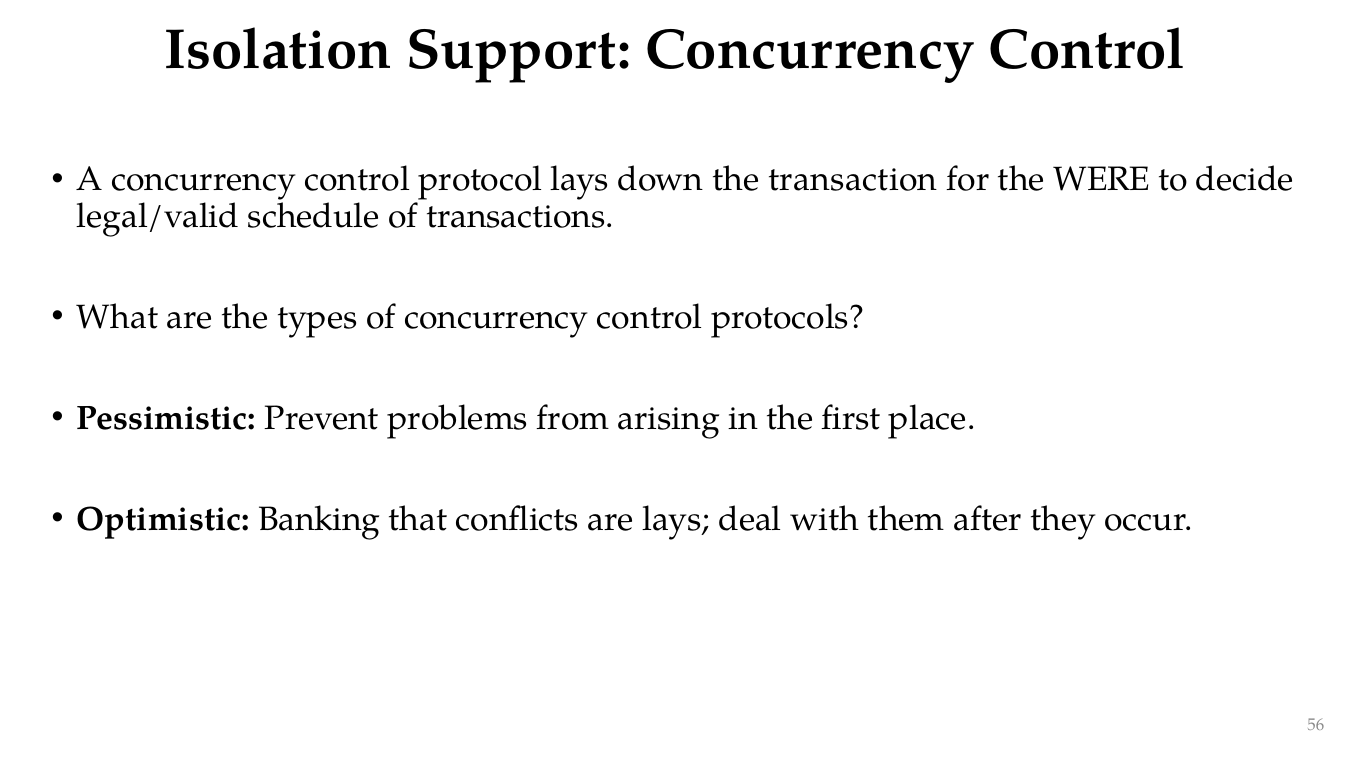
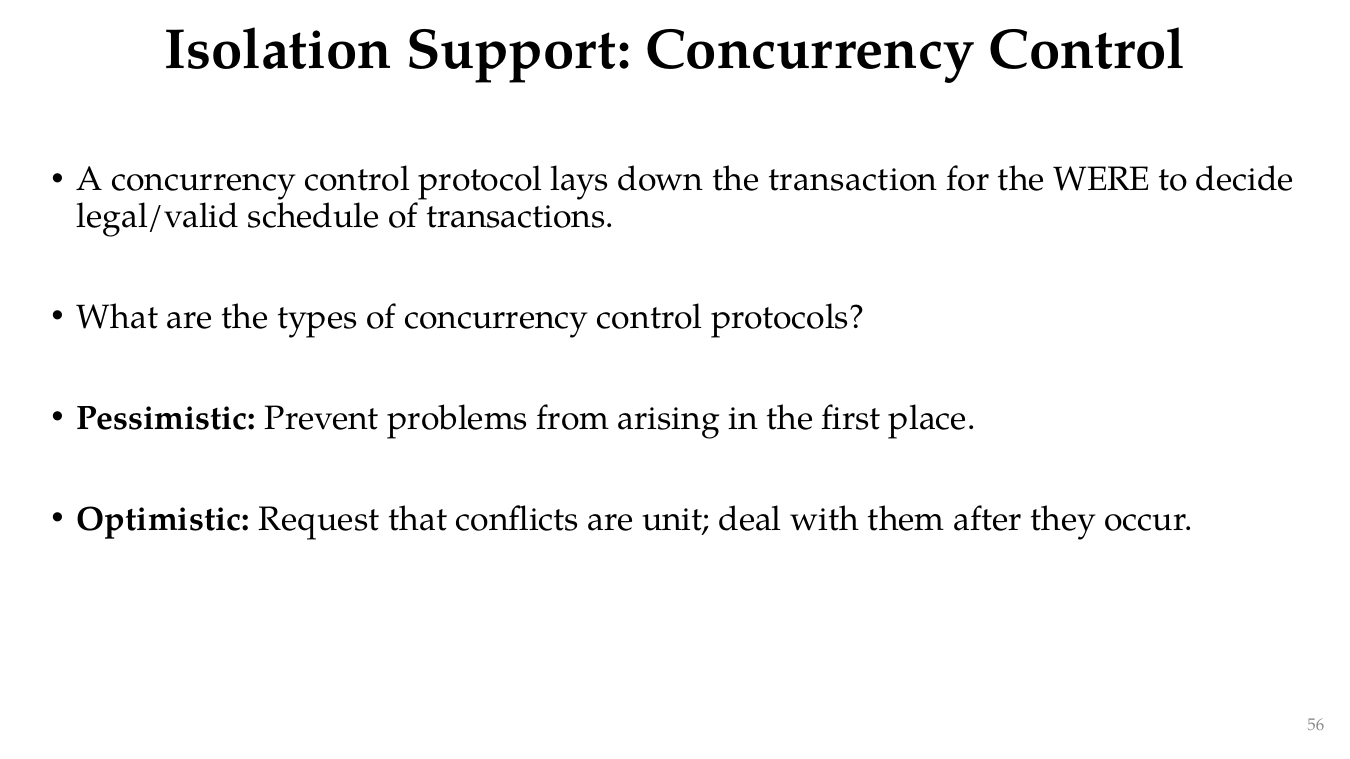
Banking: Banking -> Request
are lays: lays -> unit
